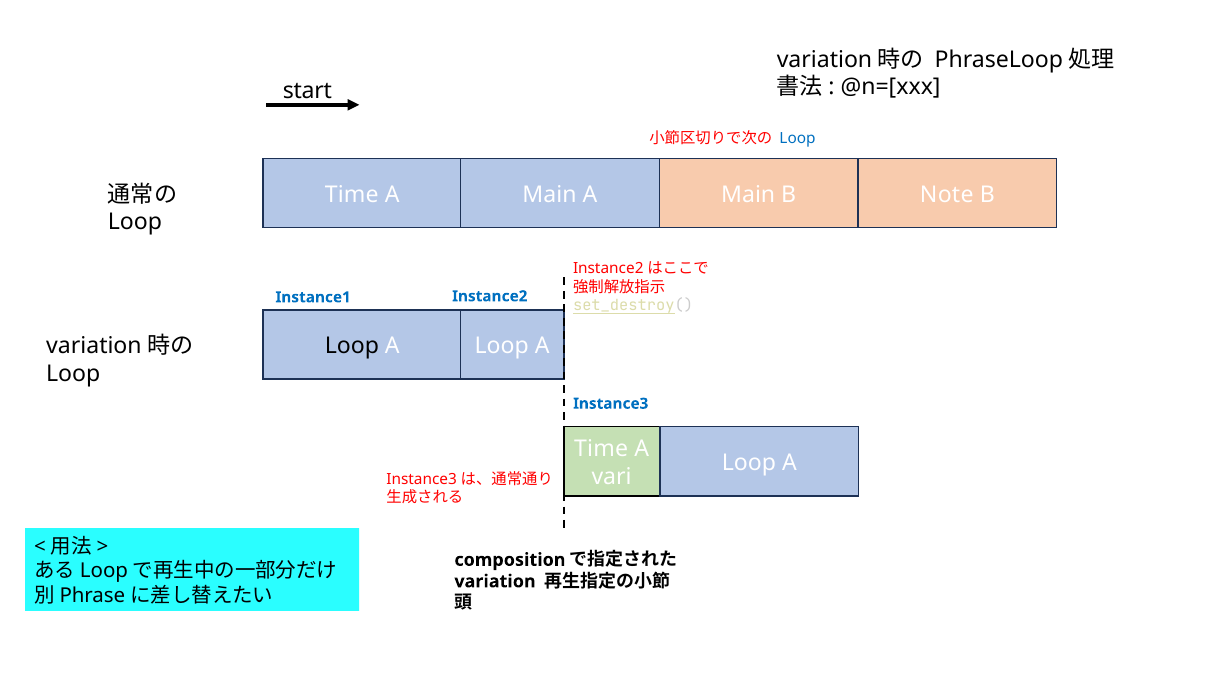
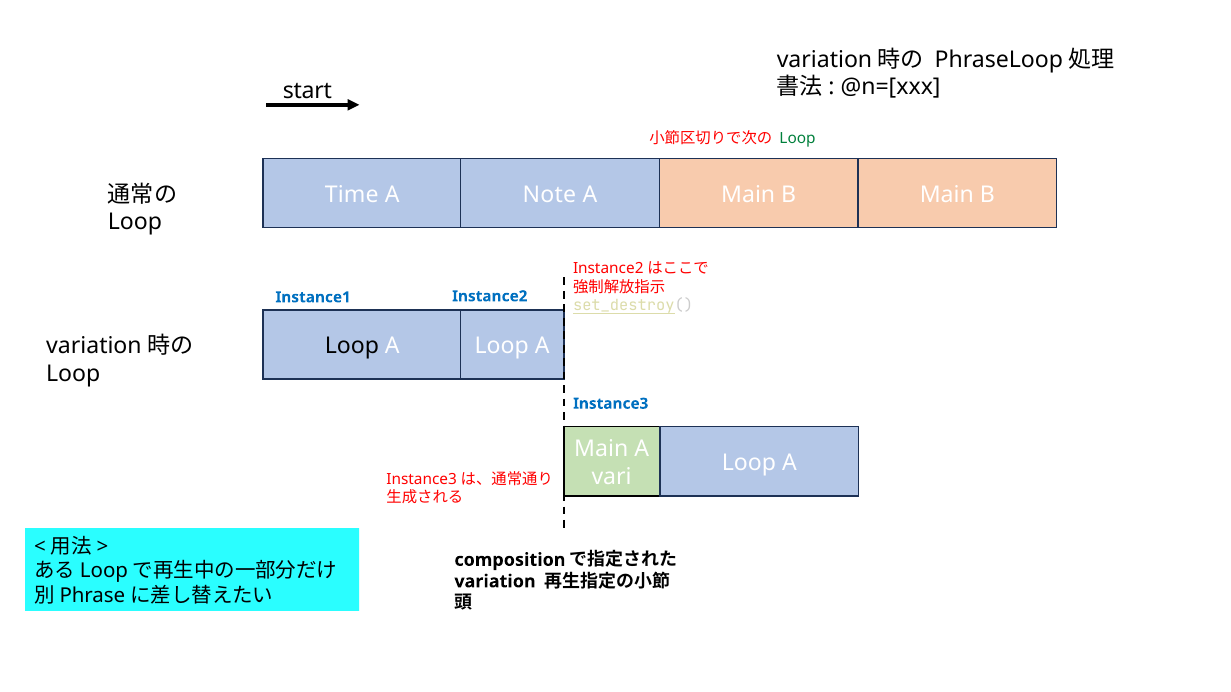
Loop at (798, 139) colour: blue -> green
Main at (550, 195): Main -> Note
B Note: Note -> Main
Time at (601, 449): Time -> Main
